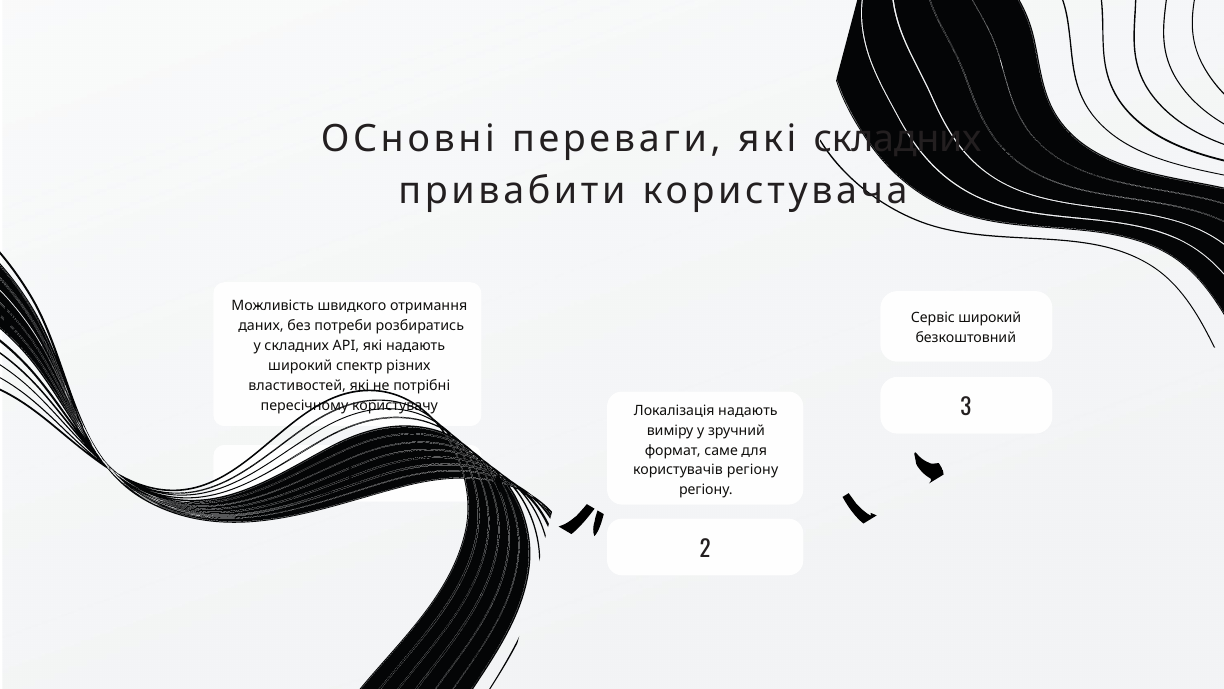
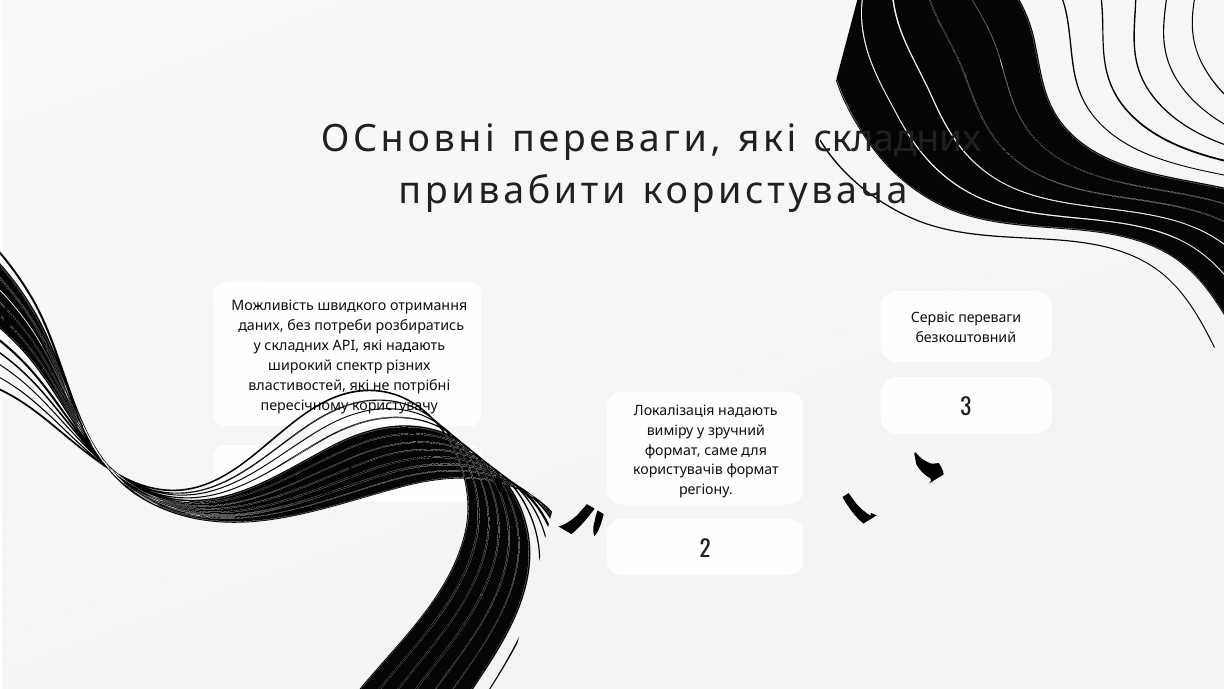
Сервіс широкий: широкий -> переваги
користувачів регіону: регіону -> формат
